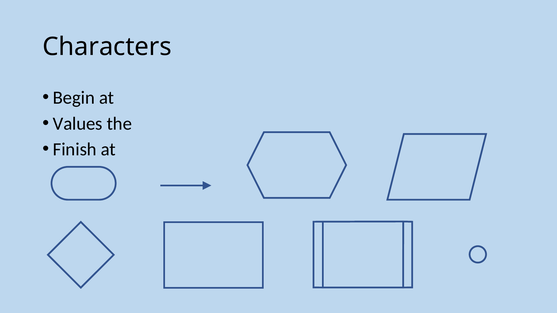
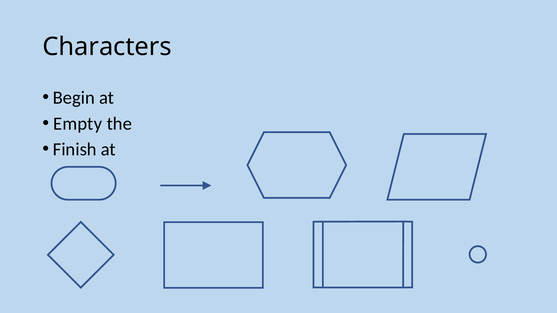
Values: Values -> Empty
